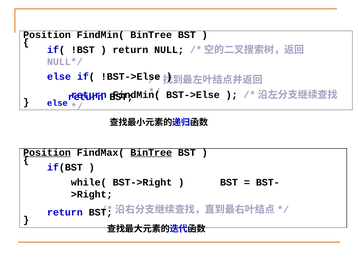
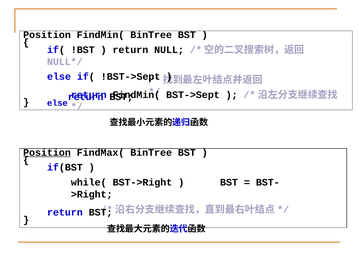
!BST->Else: !BST->Else -> !BST->Sept
BST->Else: BST->Else -> BST->Sept
BinTree at (151, 152) underline: present -> none
